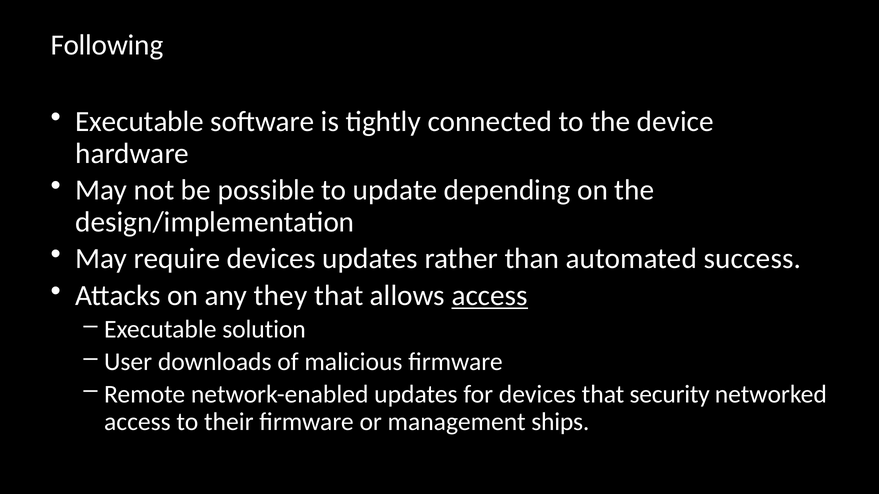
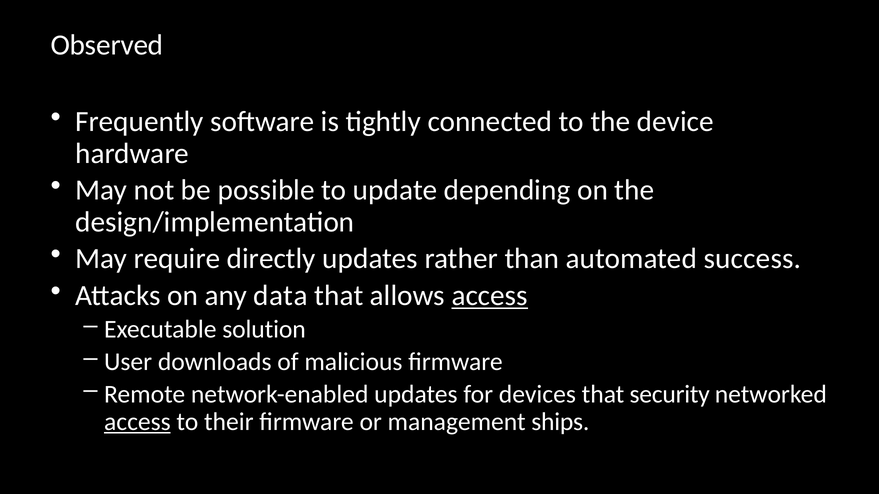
Following: Following -> Observed
Executable at (140, 122): Executable -> Frequently
require devices: devices -> directly
they: they -> data
access at (137, 422) underline: none -> present
